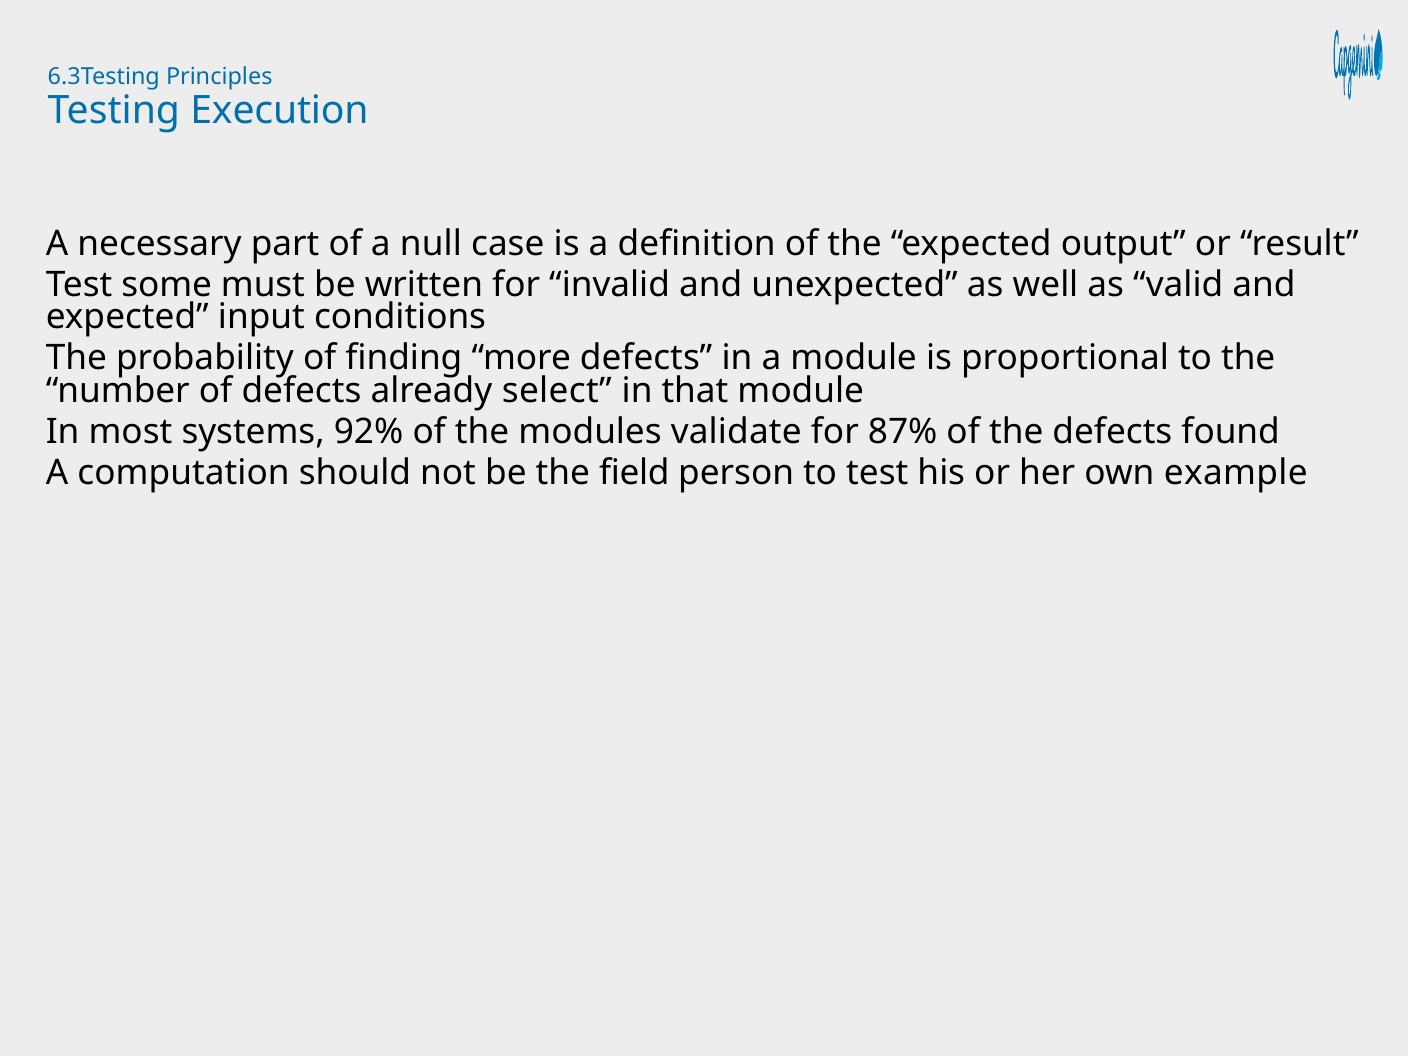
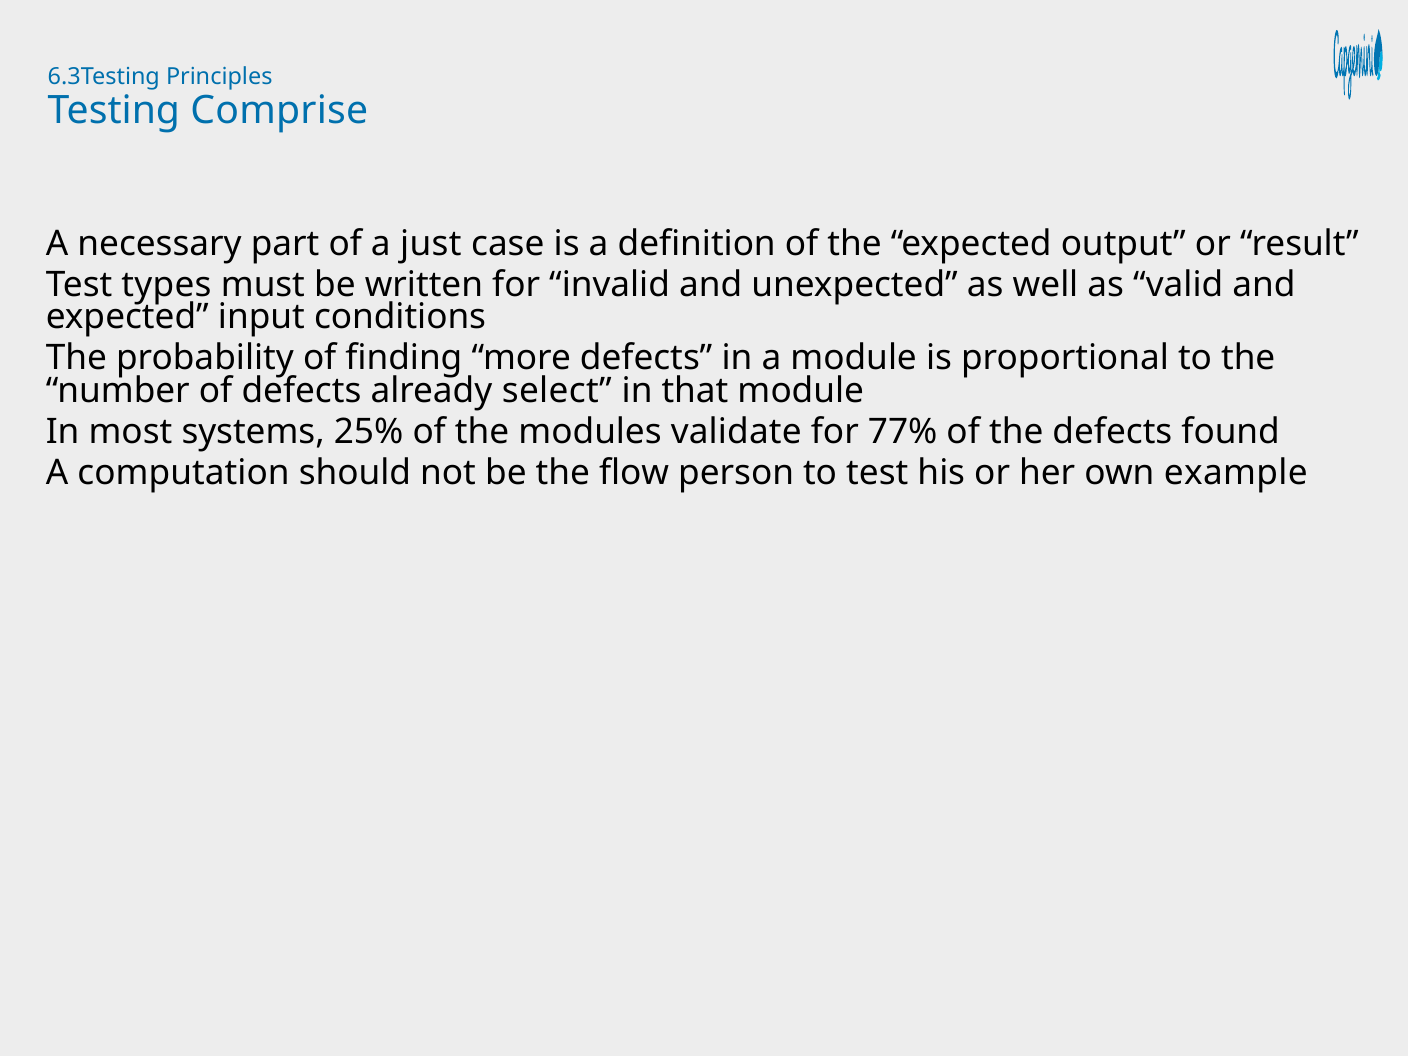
Execution: Execution -> Comprise
null: null -> just
some: some -> types
92%: 92% -> 25%
87%: 87% -> 77%
field: field -> flow
